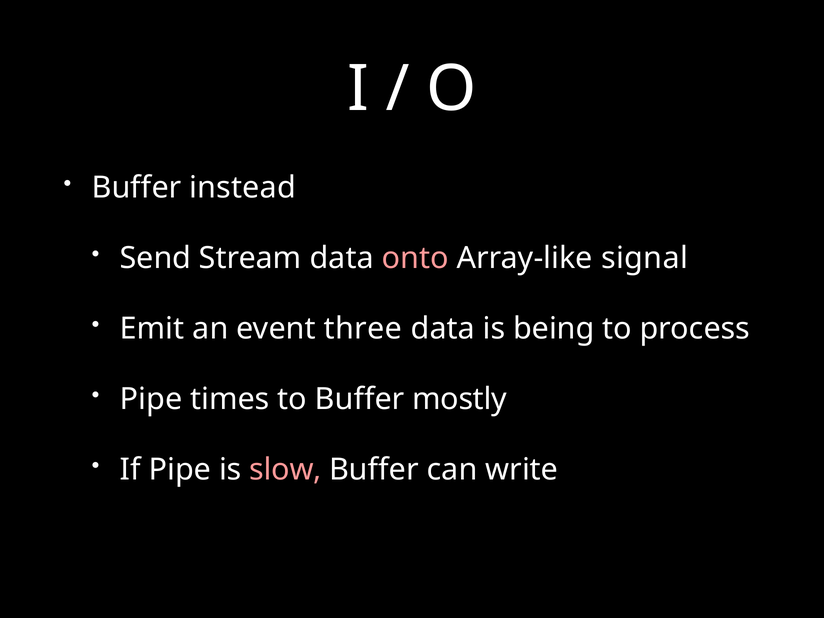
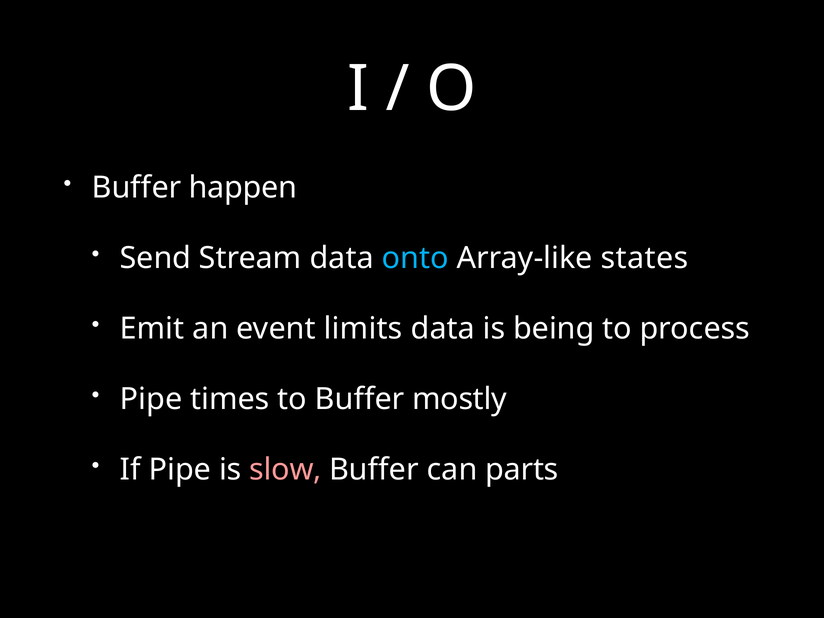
instead: instead -> happen
onto colour: pink -> light blue
signal: signal -> states
three: three -> limits
write: write -> parts
